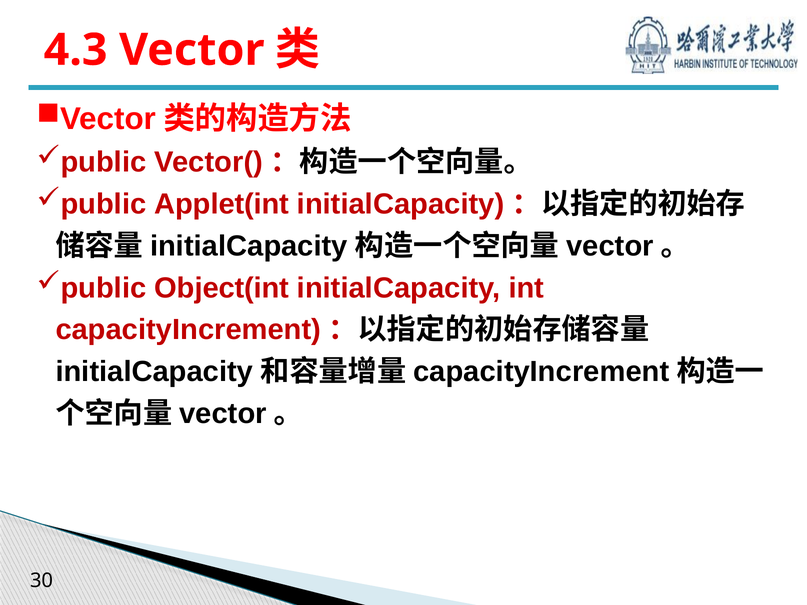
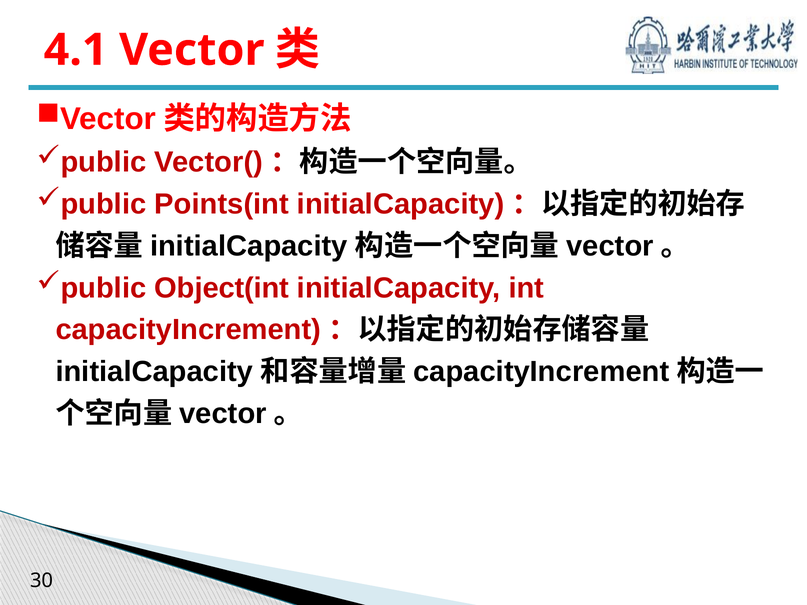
4.3: 4.3 -> 4.1
Applet(int: Applet(int -> Points(int
